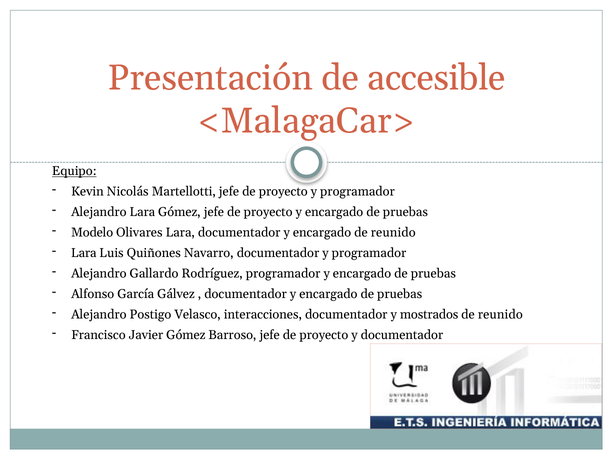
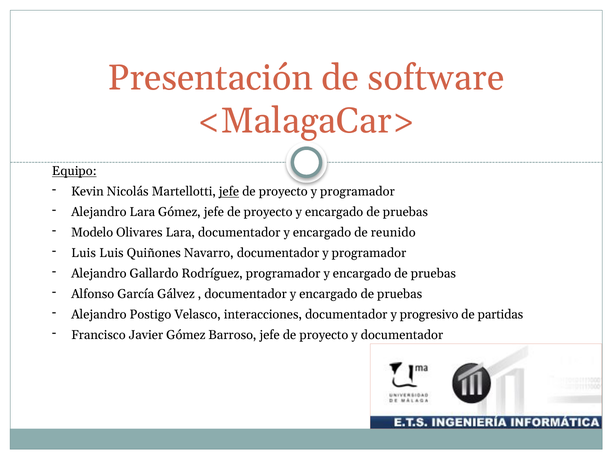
accesible: accesible -> software
jefe at (229, 192) underline: none -> present
Lara at (84, 253): Lara -> Luis
mostrados: mostrados -> progresivo
reunido at (500, 314): reunido -> partidas
